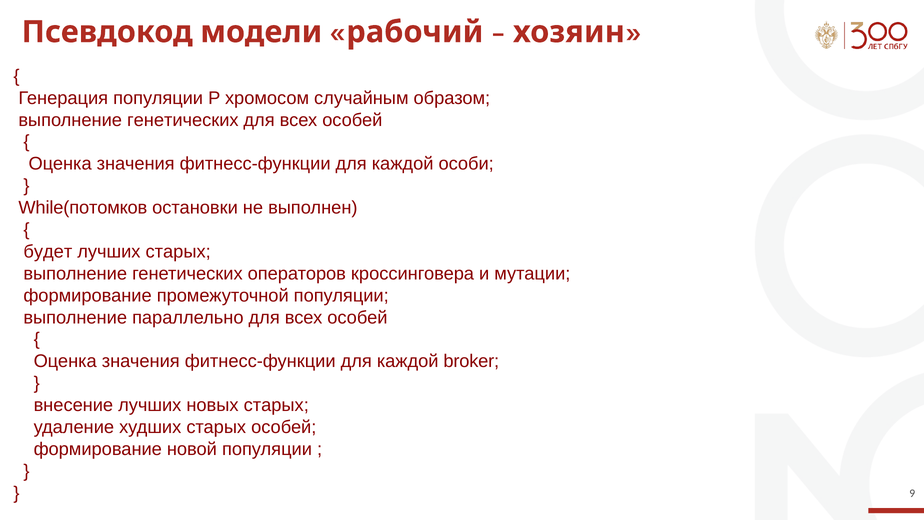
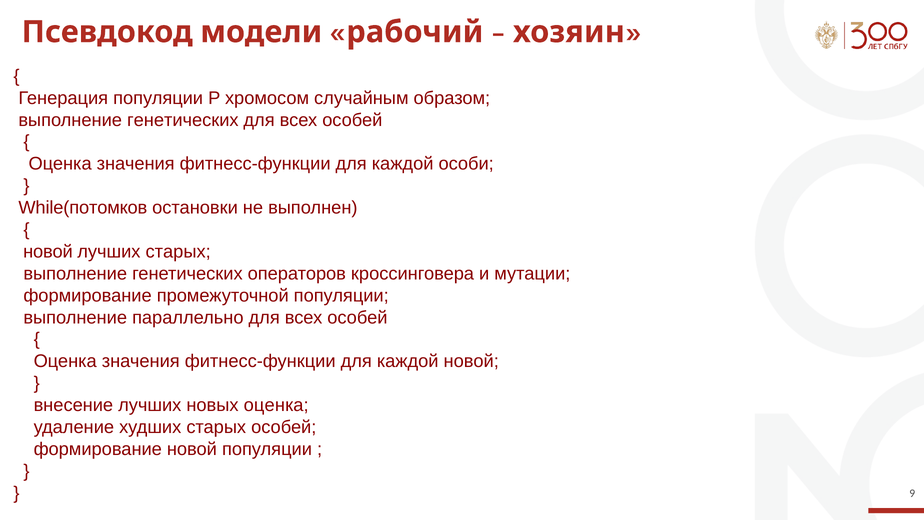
будет at (48, 252): будет -> новой
каждой broker: broker -> новой
новых старых: старых -> оценка
